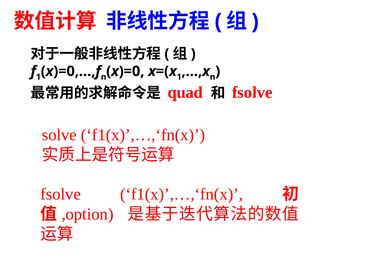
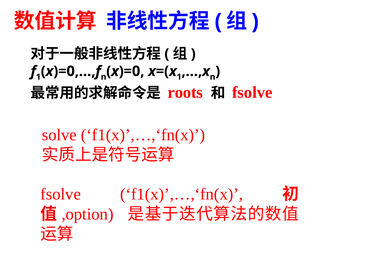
quad: quad -> roots
